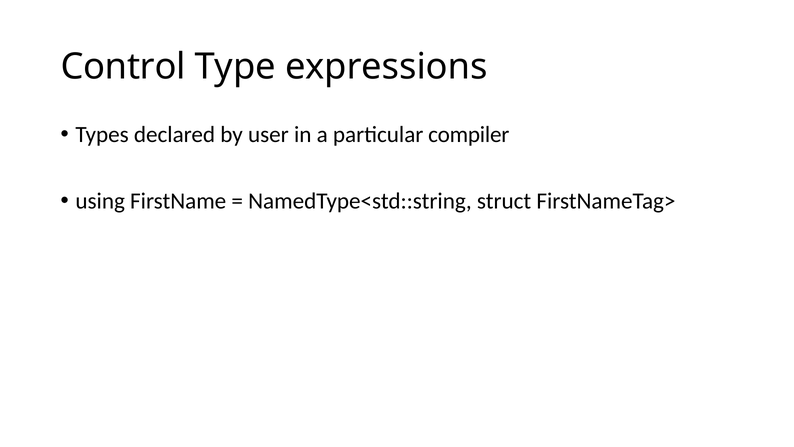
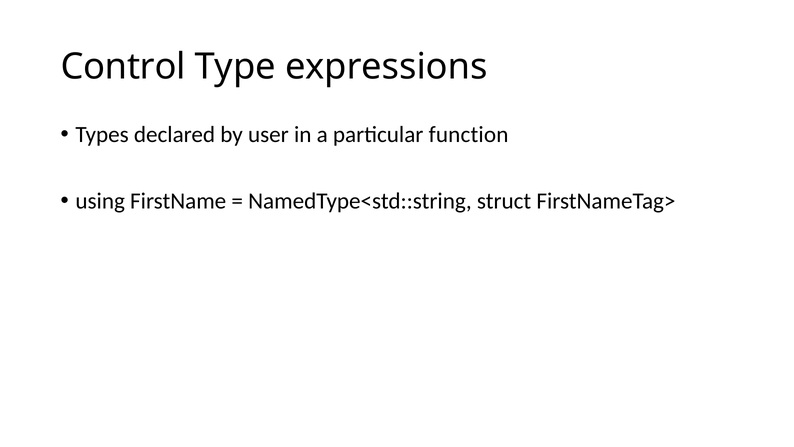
compiler: compiler -> function
